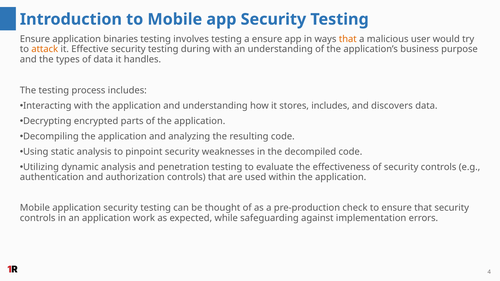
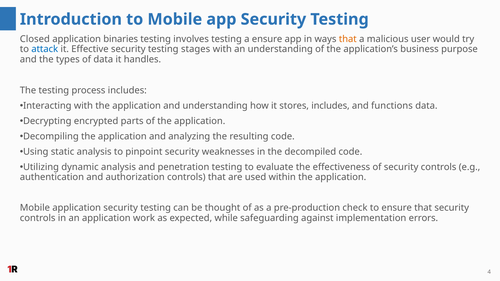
Ensure at (35, 39): Ensure -> Closed
attack colour: orange -> blue
during: during -> stages
discovers: discovers -> functions
